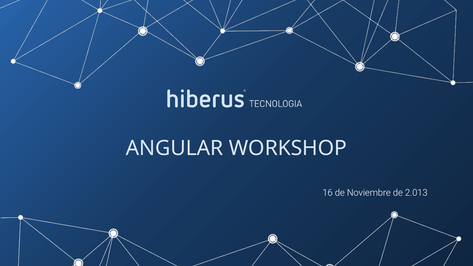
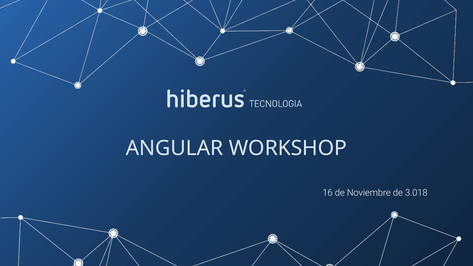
2.013: 2.013 -> 3.018
